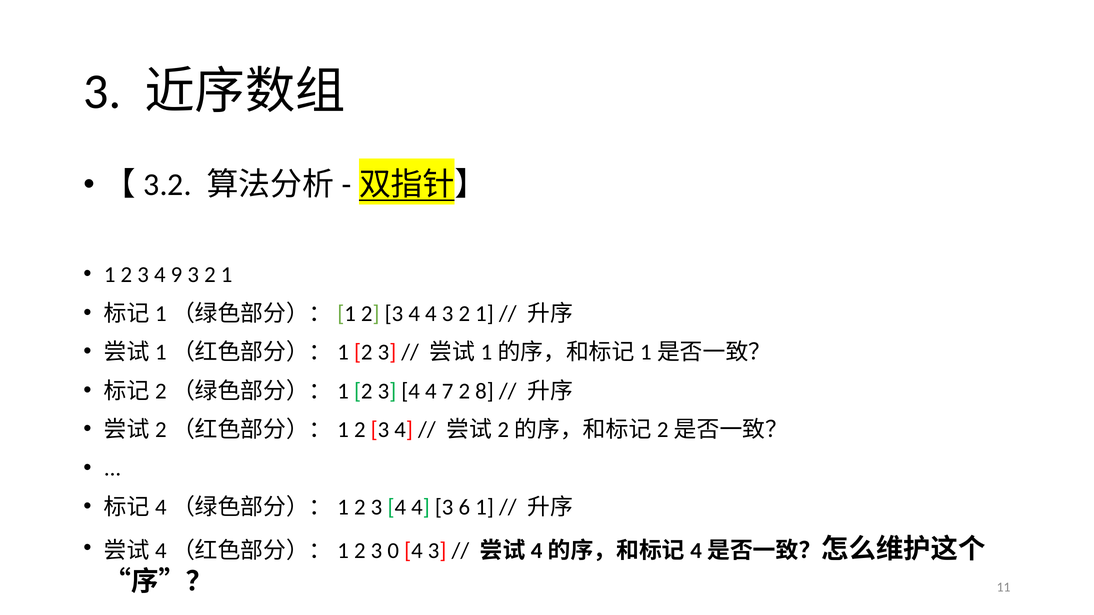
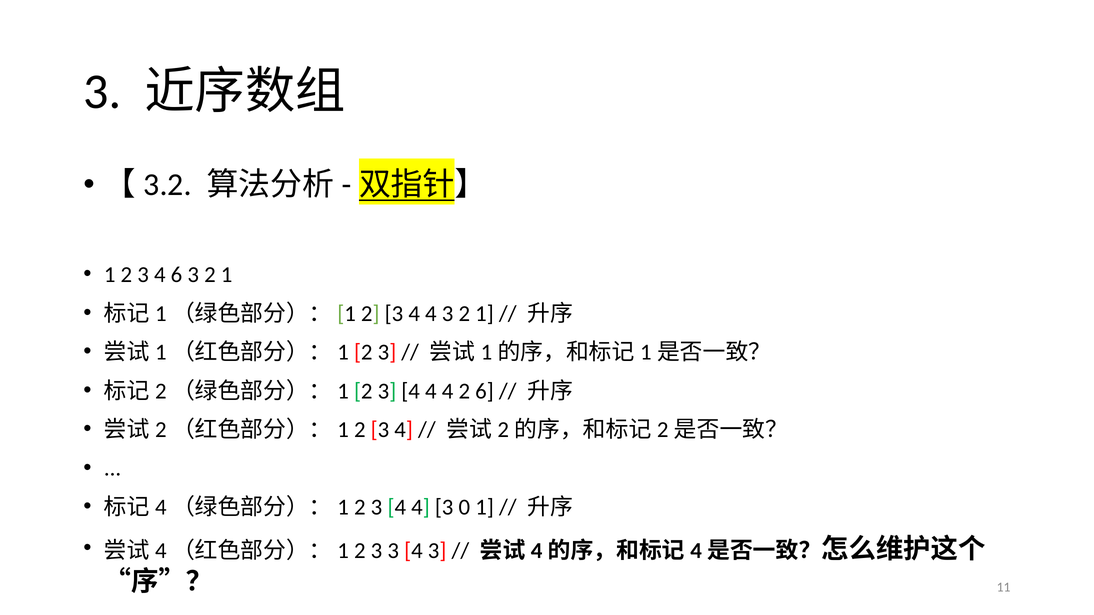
4 9: 9 -> 6
4 4 7: 7 -> 4
2 8: 8 -> 6
6: 6 -> 0
3 0: 0 -> 3
